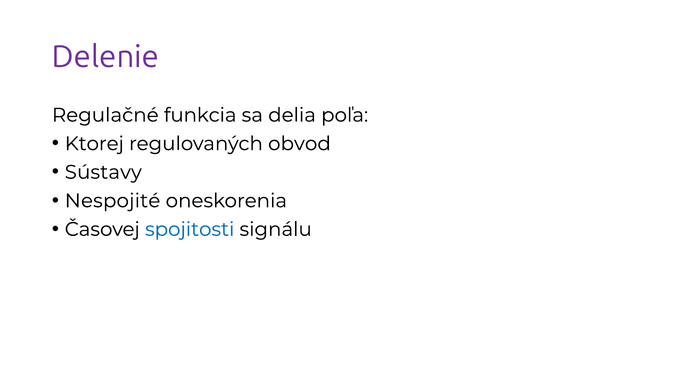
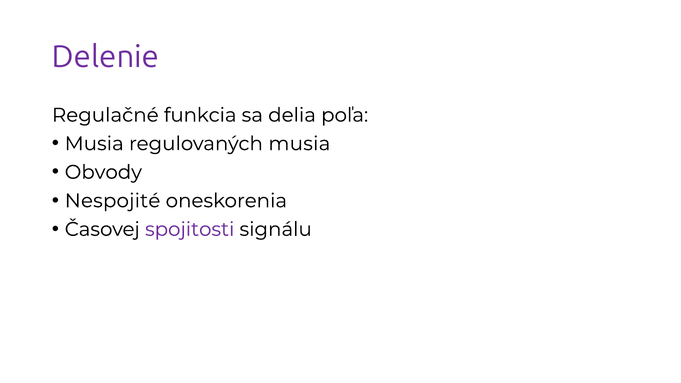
Ktorej at (94, 144): Ktorej -> Musia
regulovaných obvod: obvod -> musia
Sústavy: Sústavy -> Obvody
spojitosti colour: blue -> purple
